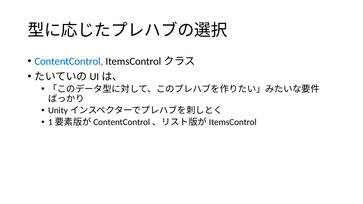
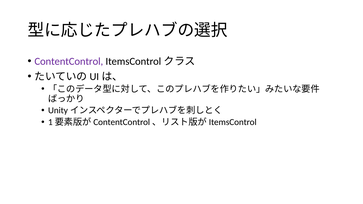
ContentControl colour: blue -> purple
